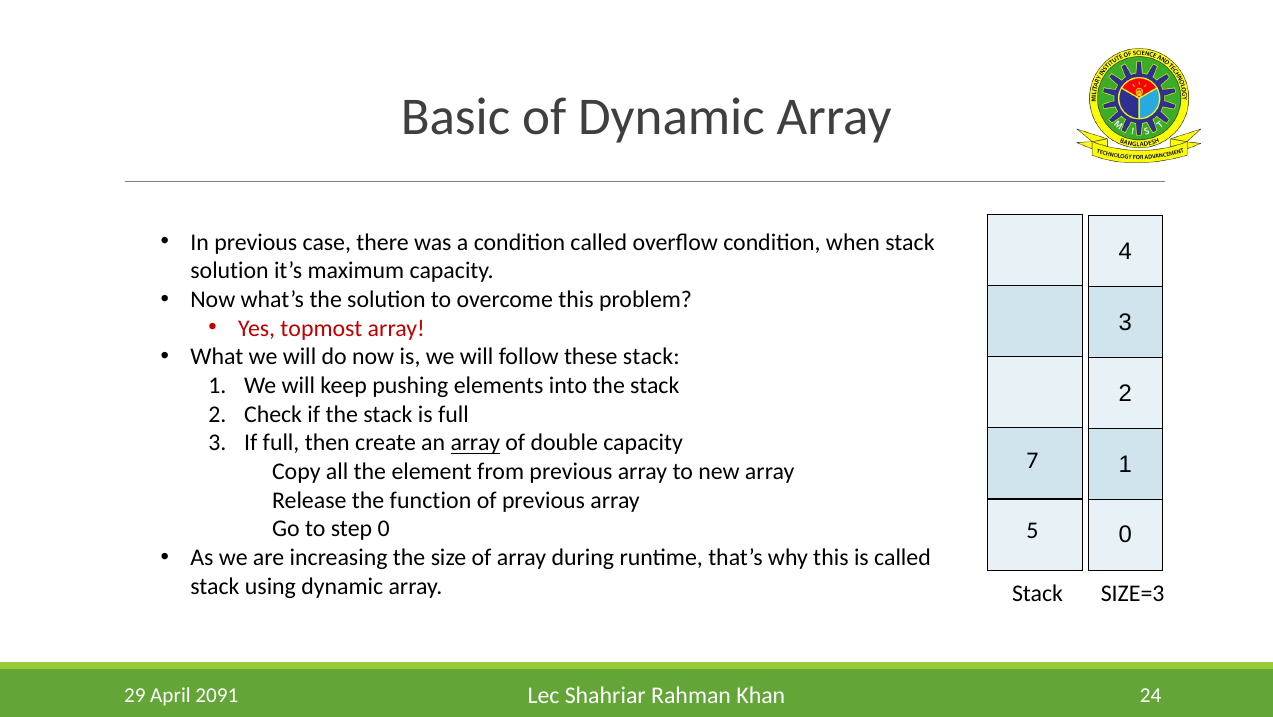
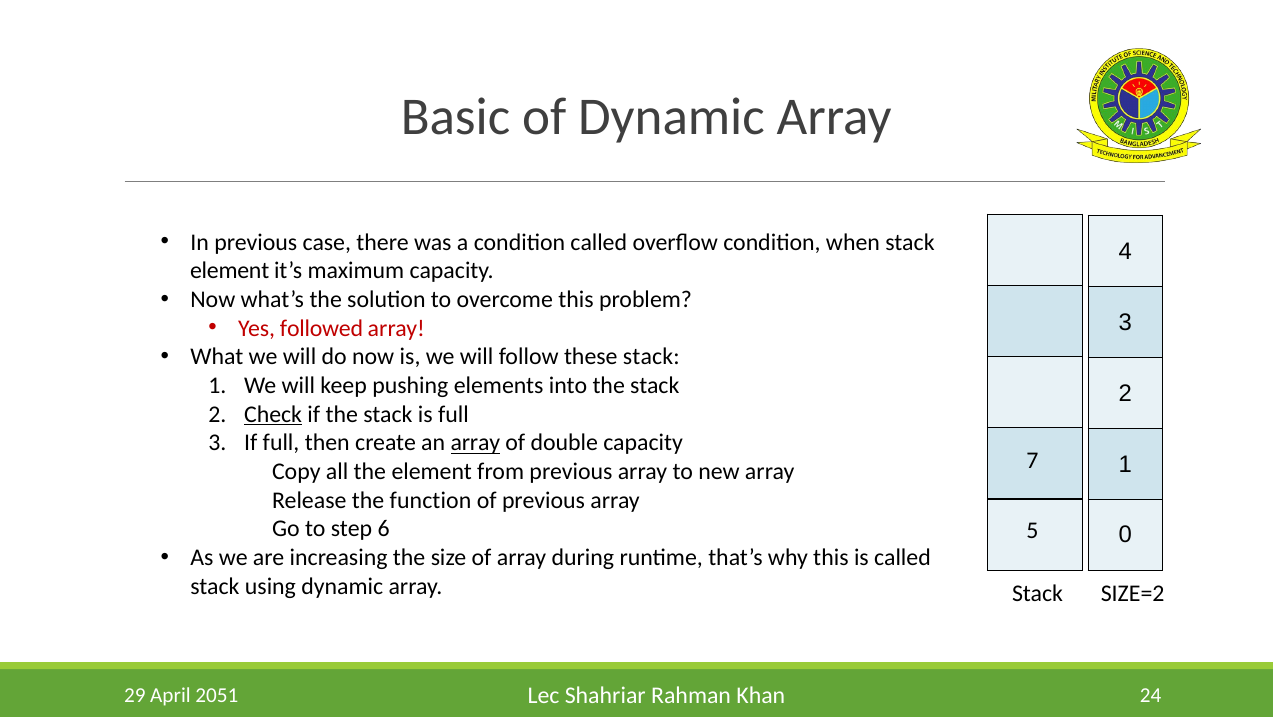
solution at (230, 271): solution -> element
topmost: topmost -> followed
Check underline: none -> present
step 0: 0 -> 6
SIZE=3: SIZE=3 -> SIZE=2
2091: 2091 -> 2051
